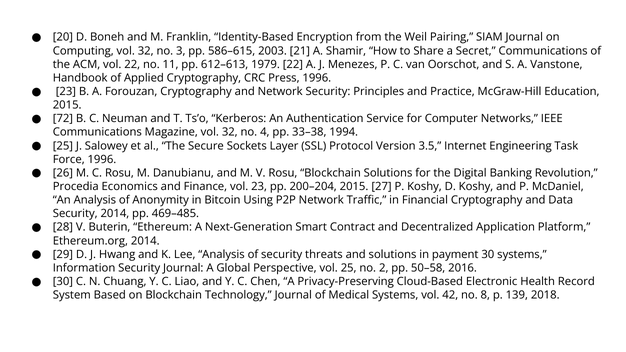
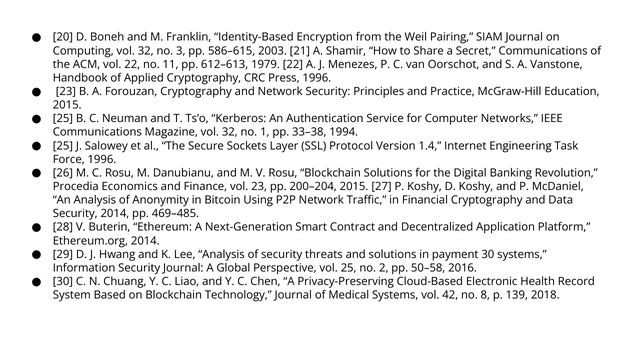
72 at (63, 119): 72 -> 25
4: 4 -> 1
3.5: 3.5 -> 1.4
